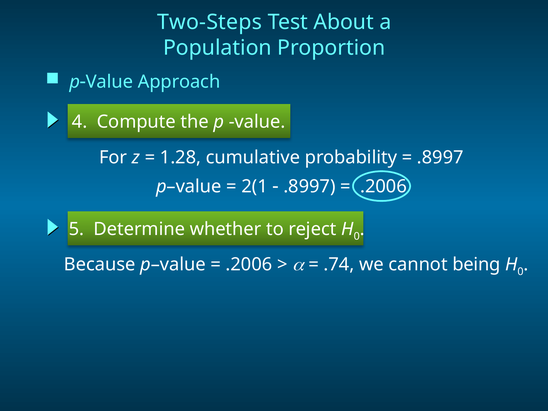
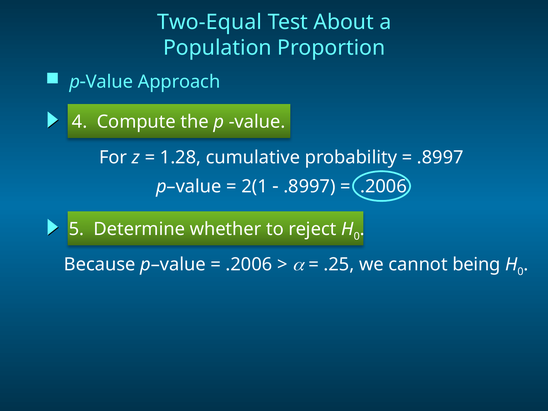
Two-Steps: Two-Steps -> Two-Equal
.74: .74 -> .25
